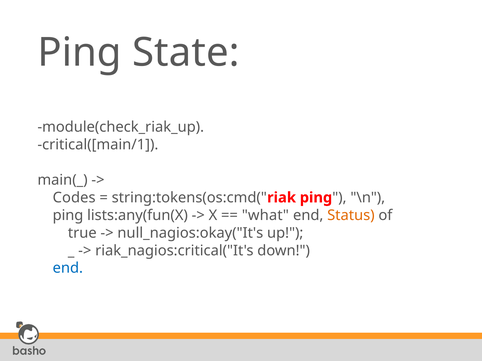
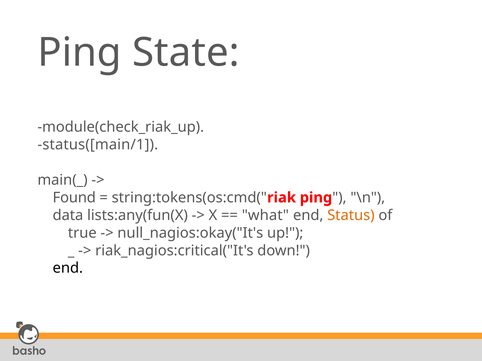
critical([main/1: critical([main/1 -> status([main/1
Codes: Codes -> Found
ping at (68, 216): ping -> data
end at (68, 269) colour: blue -> black
